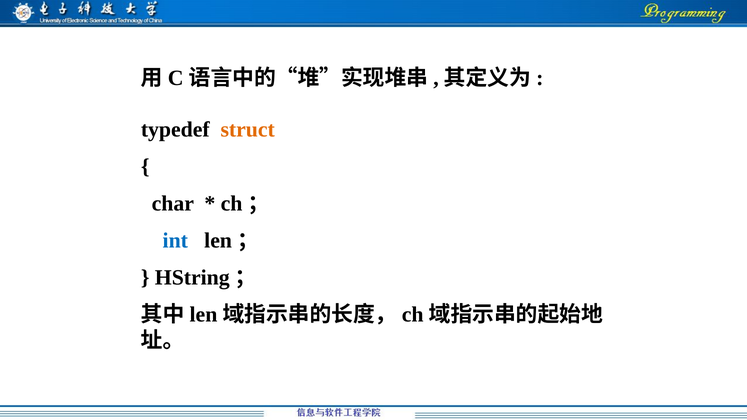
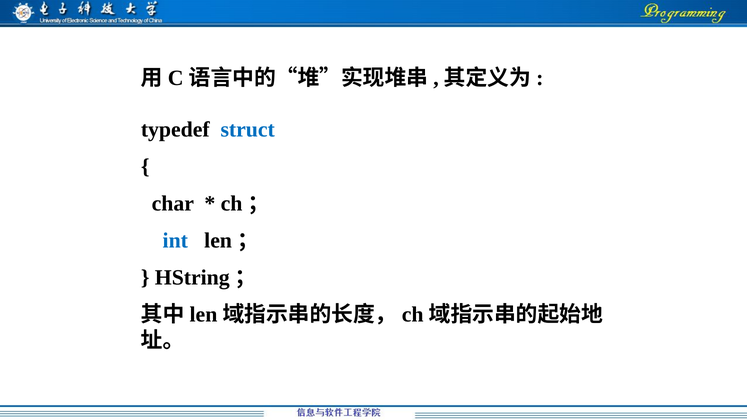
struct colour: orange -> blue
